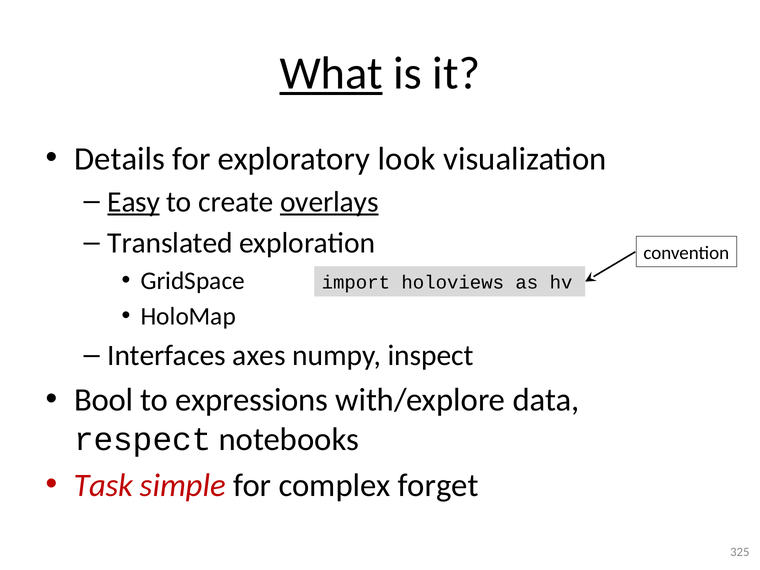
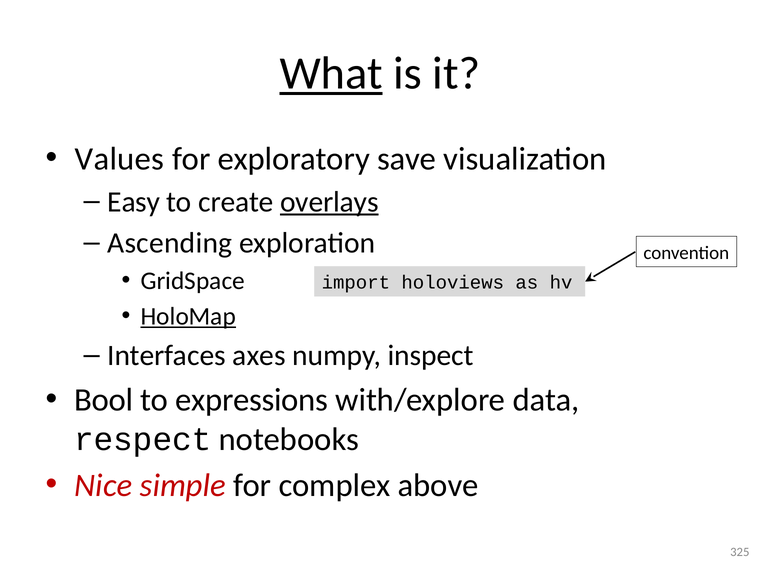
Details: Details -> Values
look: look -> save
Easy underline: present -> none
Translated: Translated -> Ascending
HoloMap underline: none -> present
Task: Task -> Nice
forget: forget -> above
